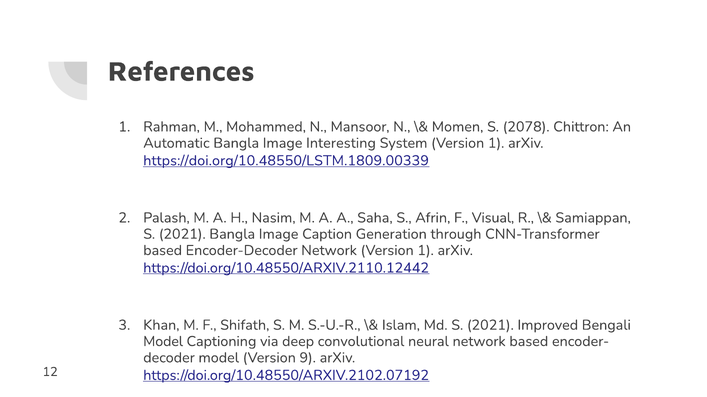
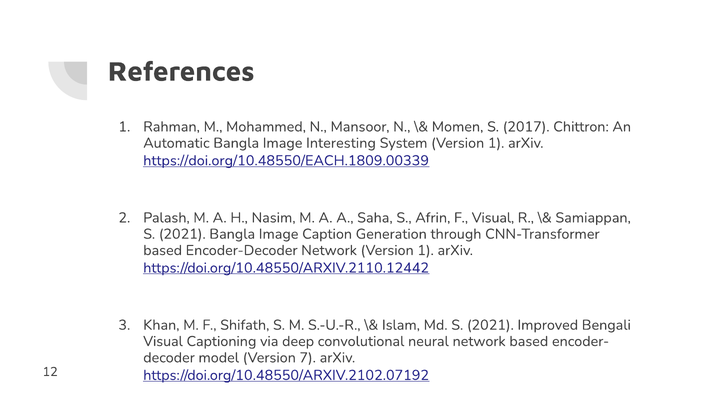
2078: 2078 -> 2017
https://doi.org/10.48550/LSTM.1809.00339: https://doi.org/10.48550/LSTM.1809.00339 -> https://doi.org/10.48550/EACH.1809.00339
Model at (163, 342): Model -> Visual
9: 9 -> 7
